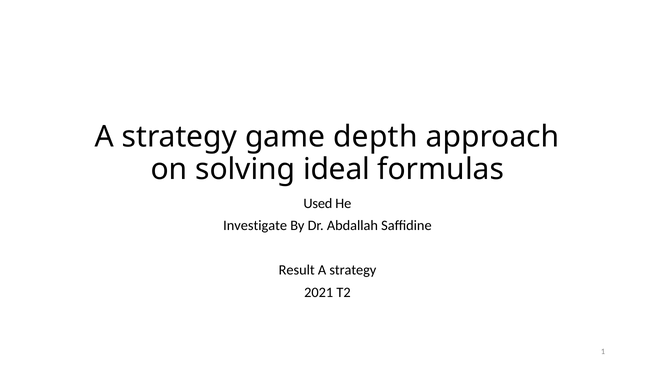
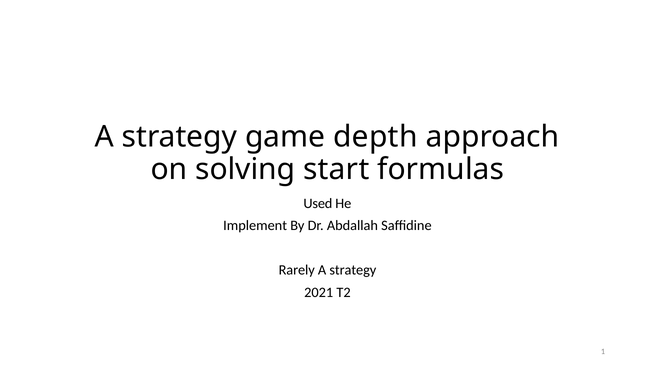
ideal: ideal -> start
Investigate: Investigate -> Implement
Result: Result -> Rarely
